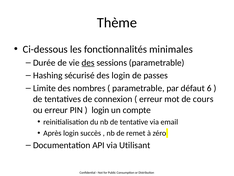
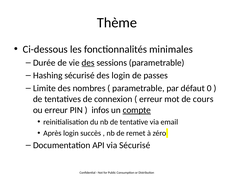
6: 6 -> 0
login at (100, 110): login -> infos
compte underline: none -> present
via Utilisant: Utilisant -> Sécurisé
